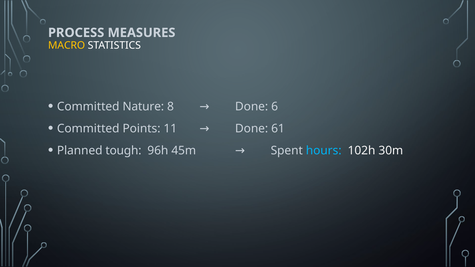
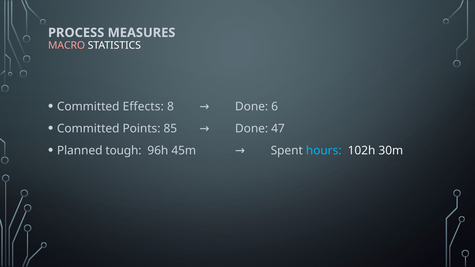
MACRO colour: yellow -> pink
Nature: Nature -> Effects
11: 11 -> 85
61: 61 -> 47
